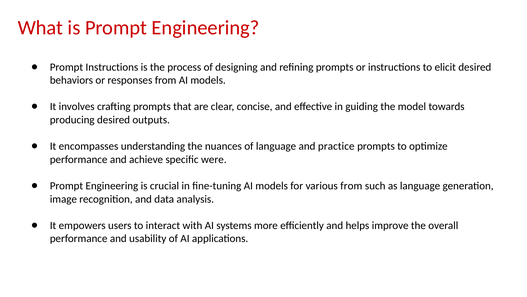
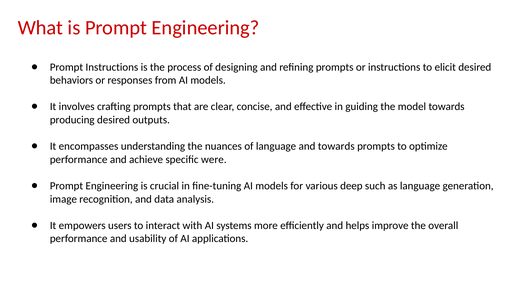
and practice: practice -> towards
various from: from -> deep
